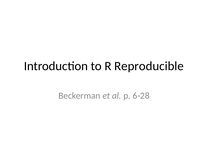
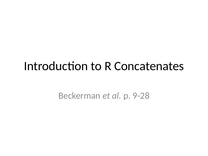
Reproducible: Reproducible -> Concatenates
6-28: 6-28 -> 9-28
